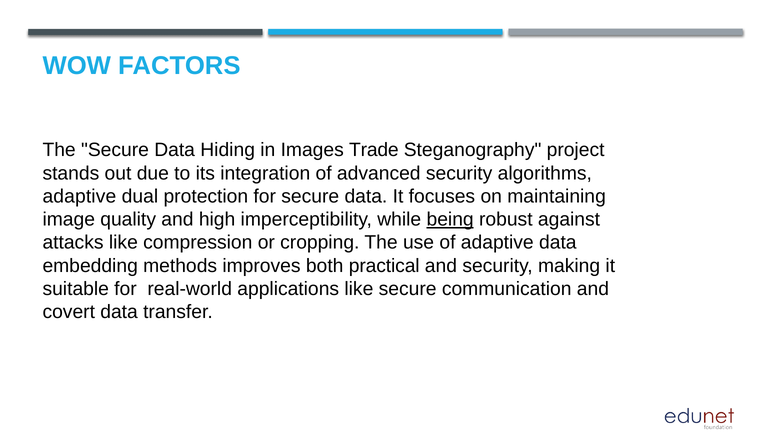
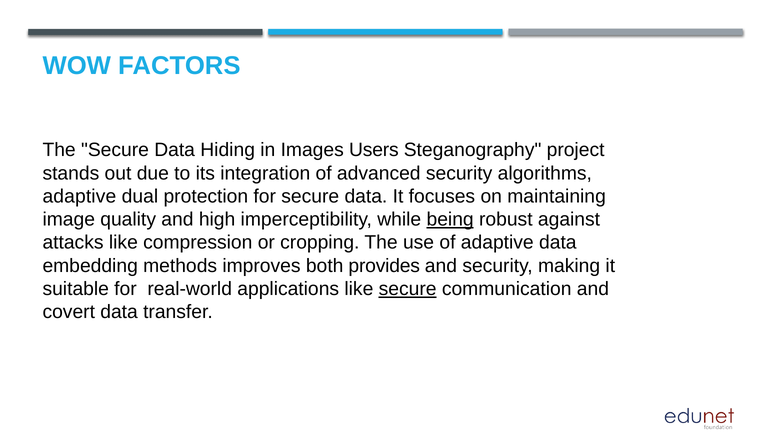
Trade: Trade -> Users
practical: practical -> provides
secure at (408, 289) underline: none -> present
